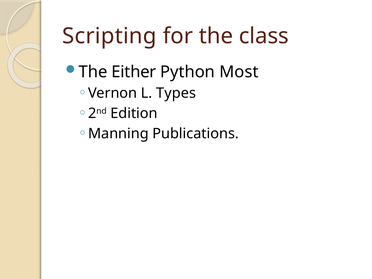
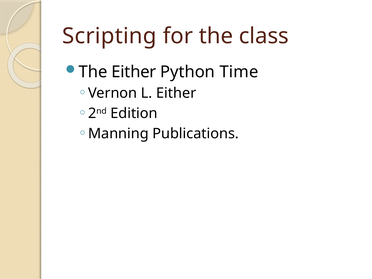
Most: Most -> Time
L Types: Types -> Either
